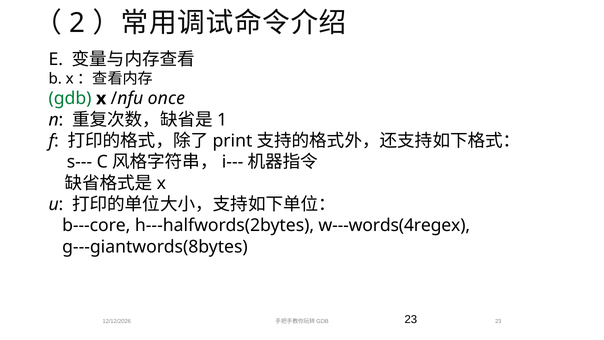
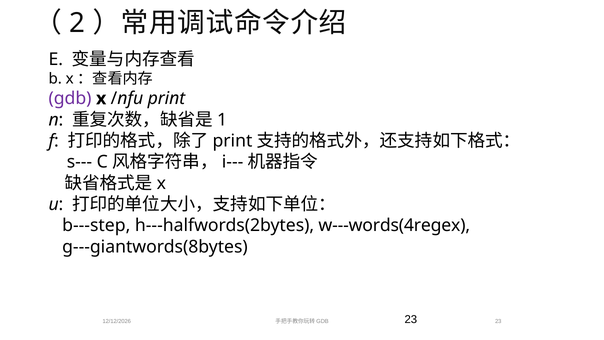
gdb colour: green -> purple
/nfu once: once -> print
b---core: b---core -> b---step
